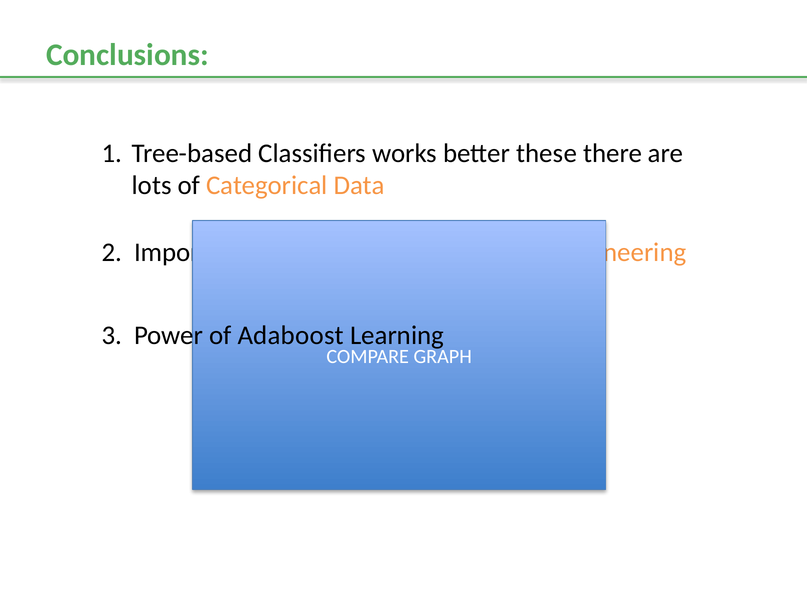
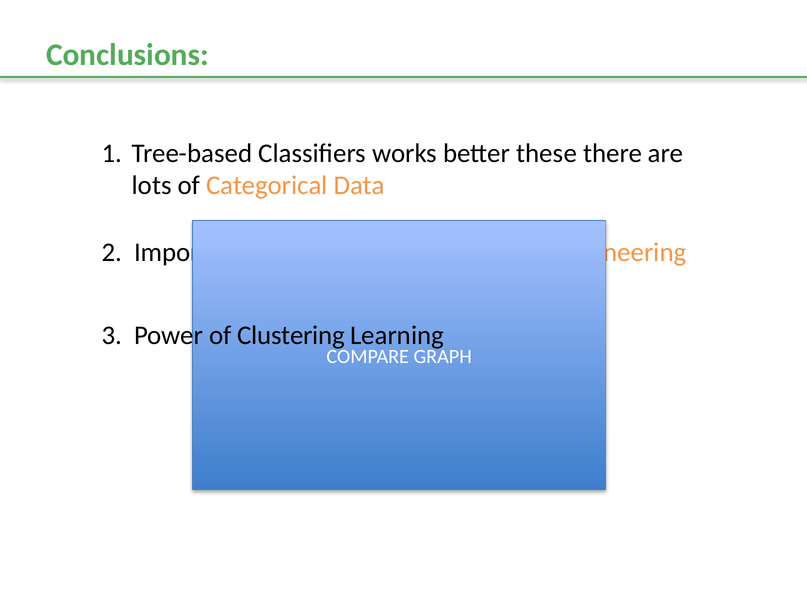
Adaboost: Adaboost -> Clustering
